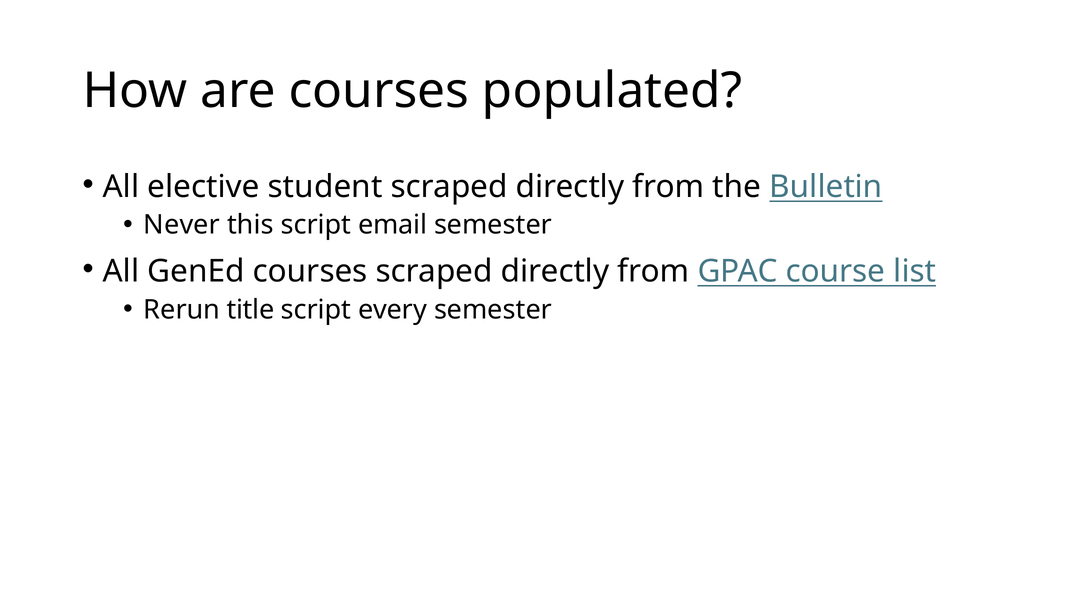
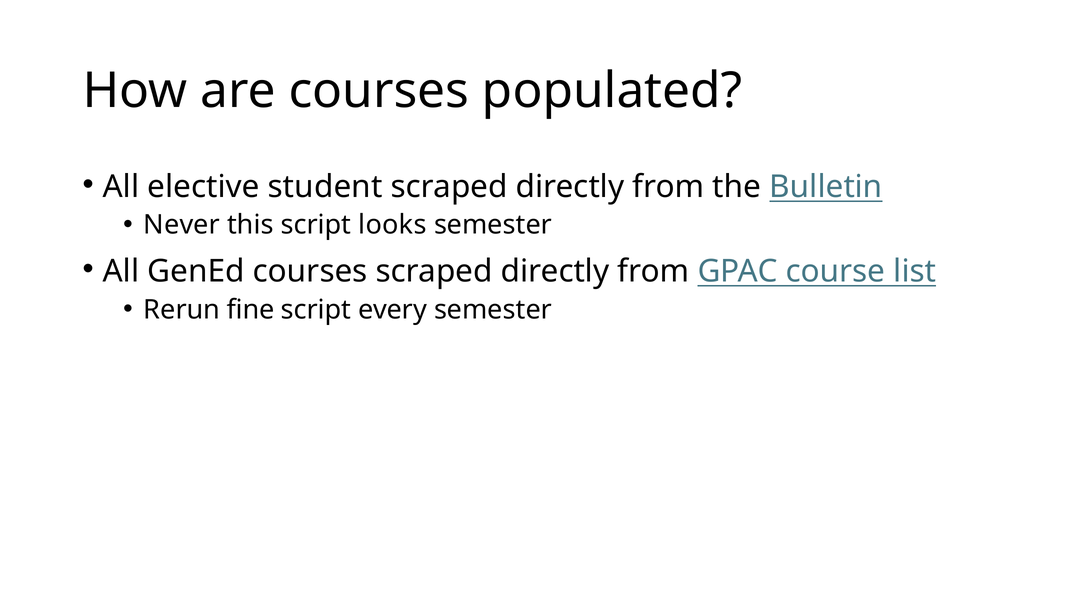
email: email -> looks
title: title -> fine
